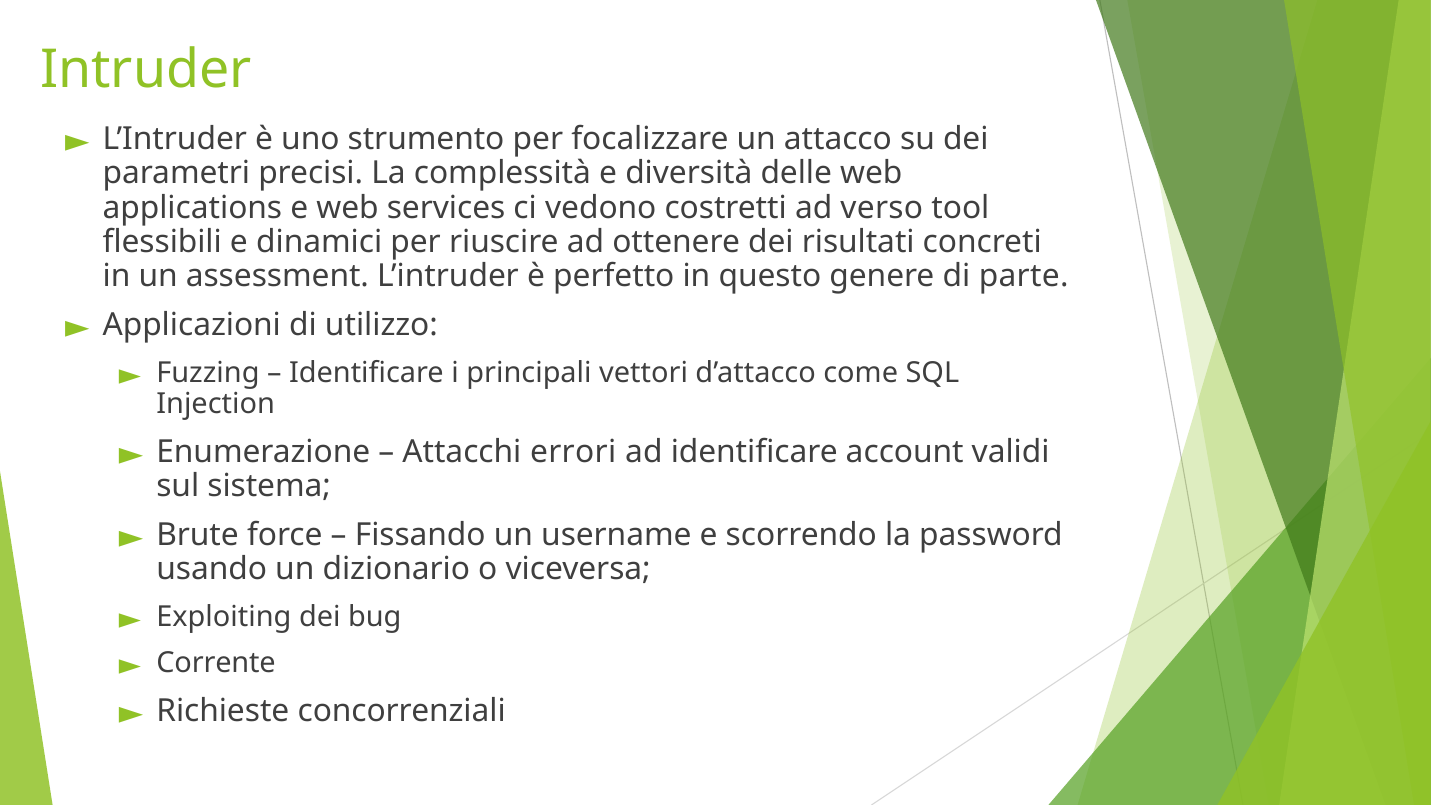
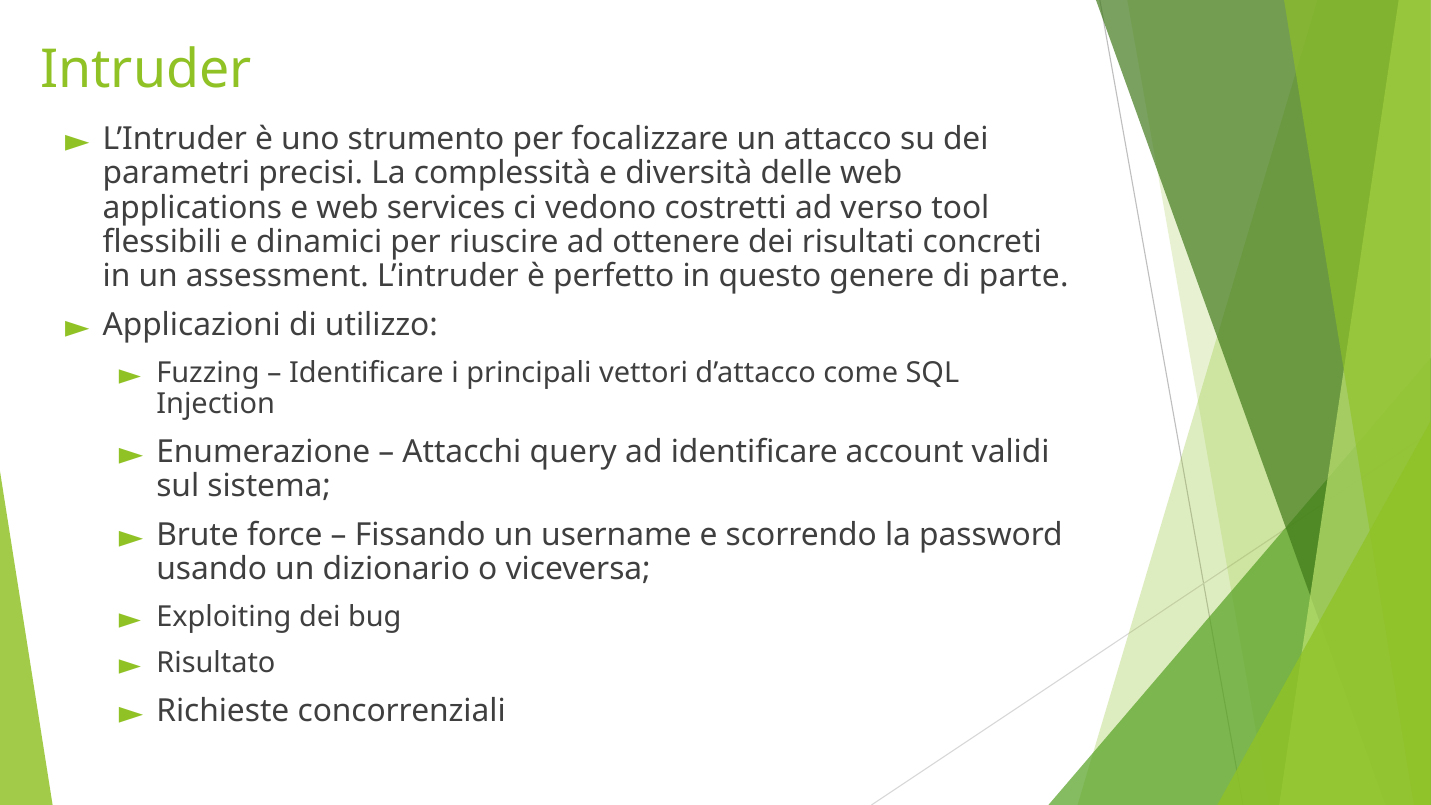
errori: errori -> query
Corrente: Corrente -> Risultato
